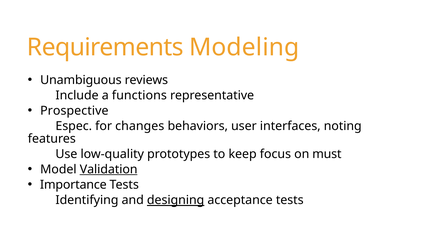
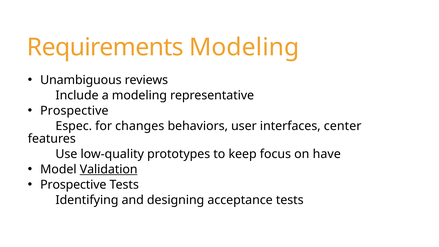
a functions: functions -> modeling
noting: noting -> center
must: must -> have
Importance at (73, 185): Importance -> Prospective
designing underline: present -> none
